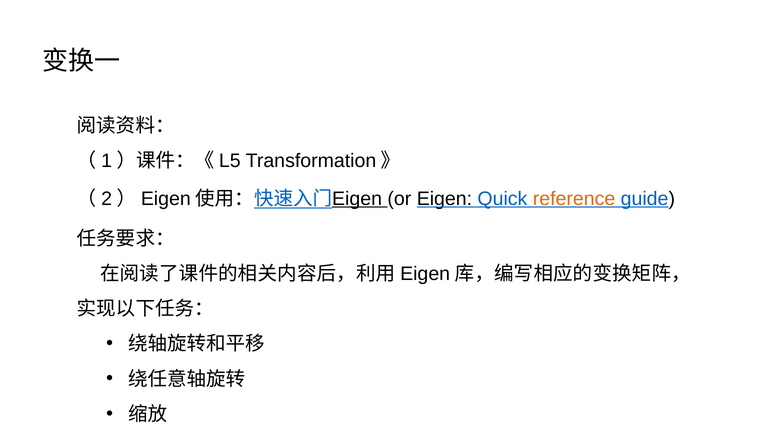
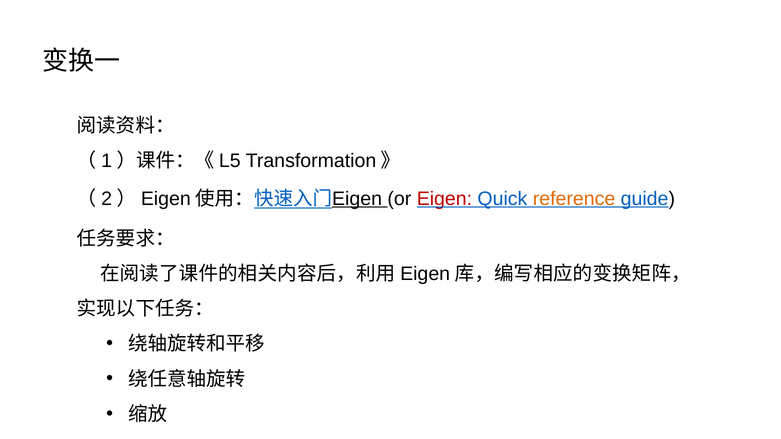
Eigen colour: black -> red
